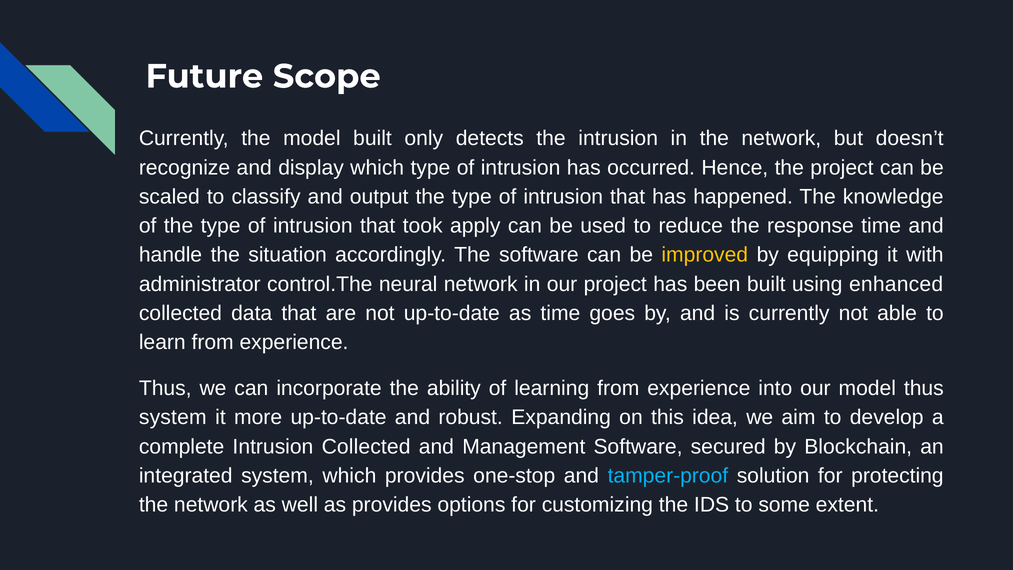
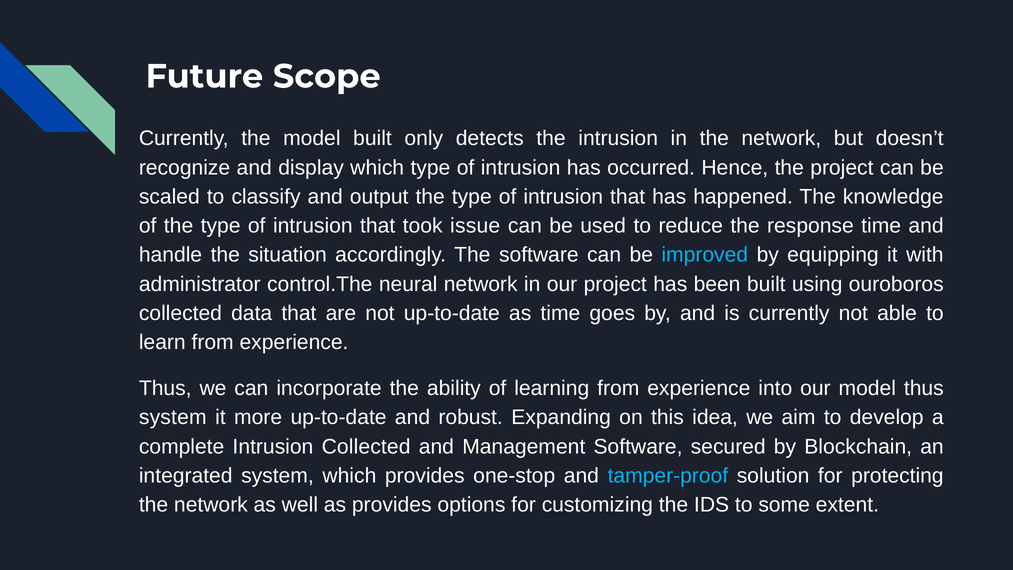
apply: apply -> issue
improved colour: yellow -> light blue
enhanced: enhanced -> ouroboros
